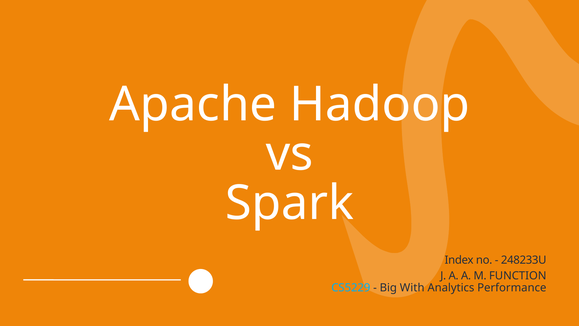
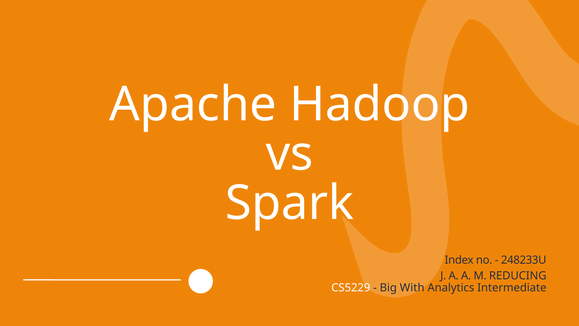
FUNCTION: FUNCTION -> REDUCING
CS5229 colour: light blue -> white
Performance: Performance -> Intermediate
